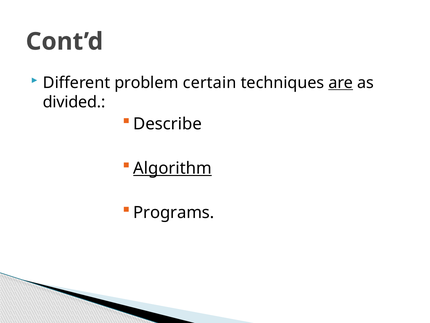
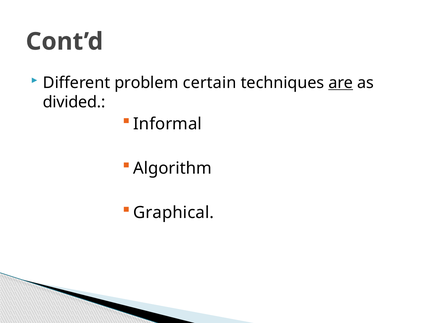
Describe: Describe -> Informal
Algorithm underline: present -> none
Programs: Programs -> Graphical
